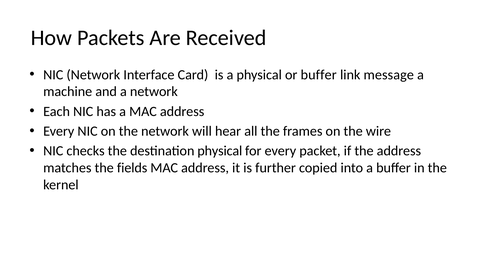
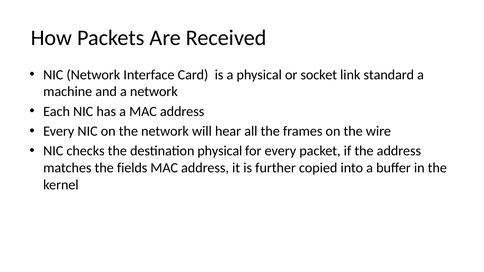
or buffer: buffer -> socket
message: message -> standard
